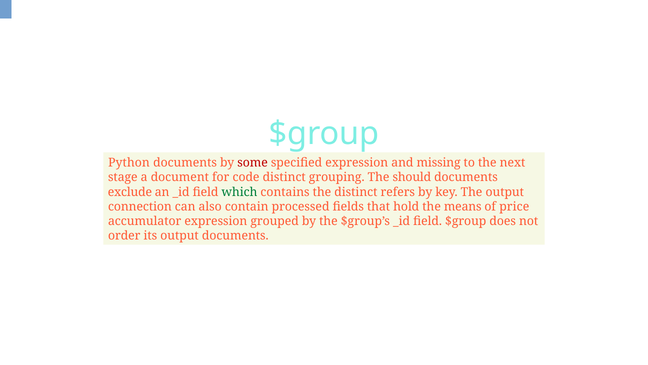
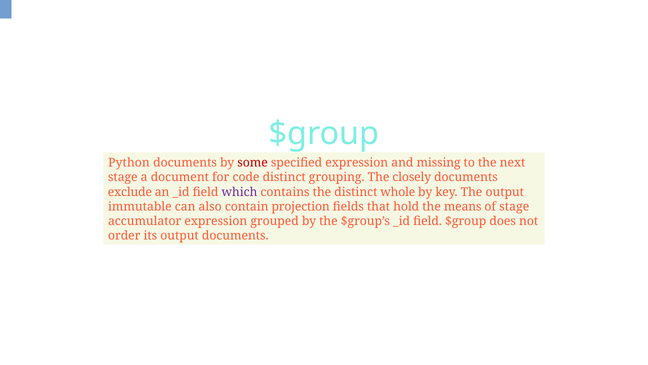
should: should -> closely
which colour: green -> purple
refers: refers -> whole
connection: connection -> immutable
processed: processed -> projection
of price: price -> stage
